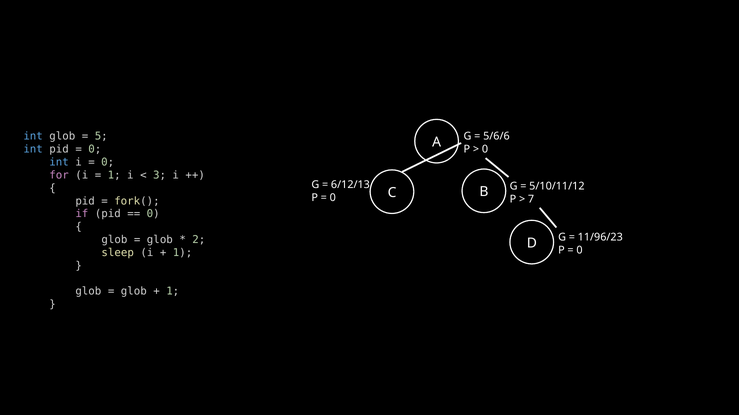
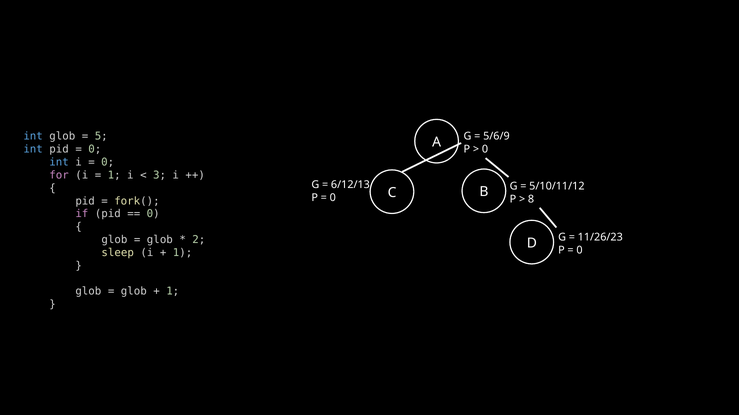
5/6/6: 5/6/6 -> 5/6/9
7: 7 -> 8
11/96/23: 11/96/23 -> 11/26/23
